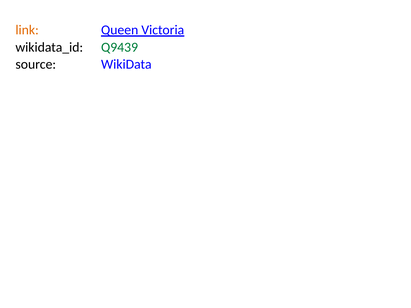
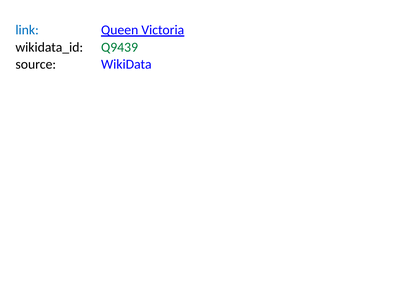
link colour: orange -> blue
